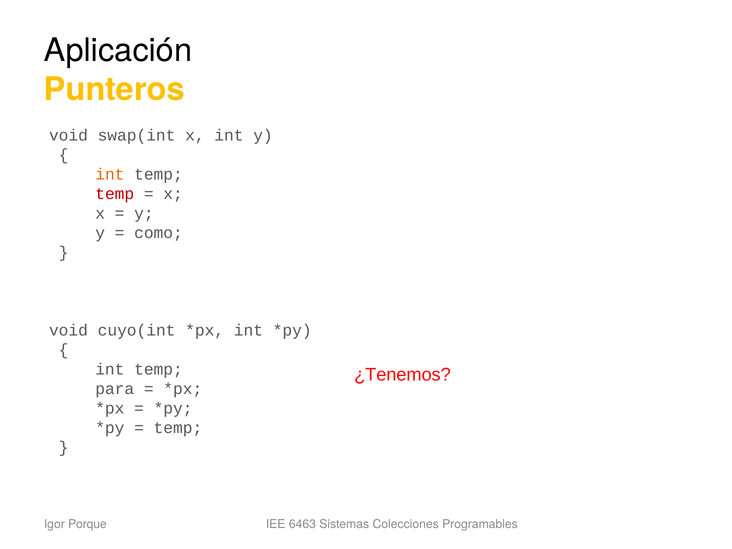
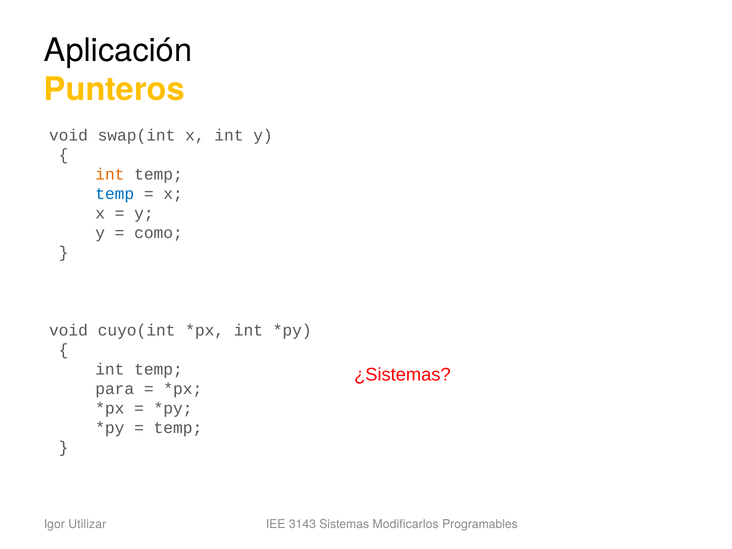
temp at (115, 194) colour: red -> blue
¿Tenemos: ¿Tenemos -> ¿Sistemas
Porque: Porque -> Utilizar
6463: 6463 -> 3143
Colecciones: Colecciones -> Modificarlos
